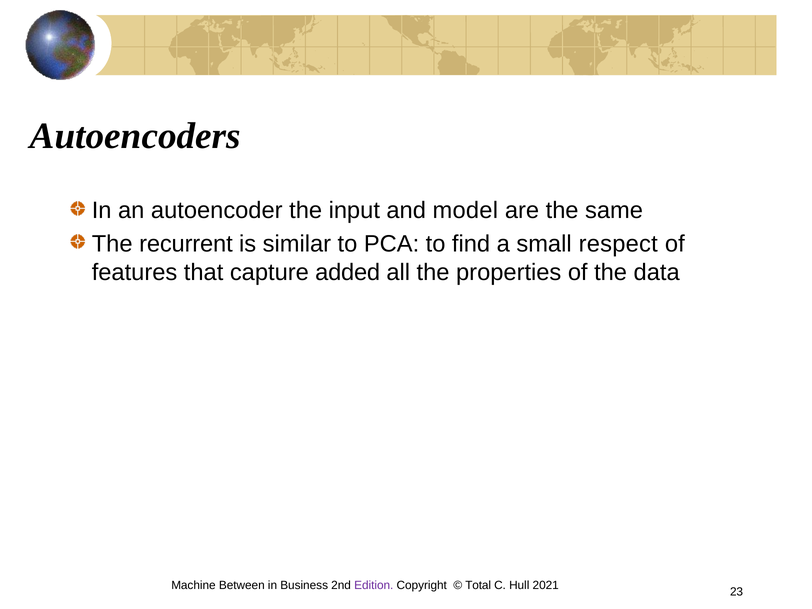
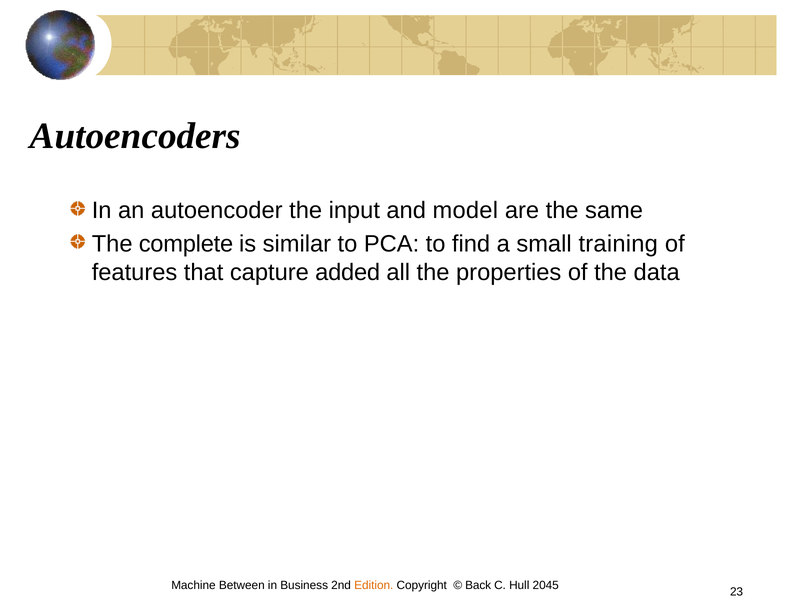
recurrent: recurrent -> complete
respect: respect -> training
Edition colour: purple -> orange
Total: Total -> Back
2021: 2021 -> 2045
